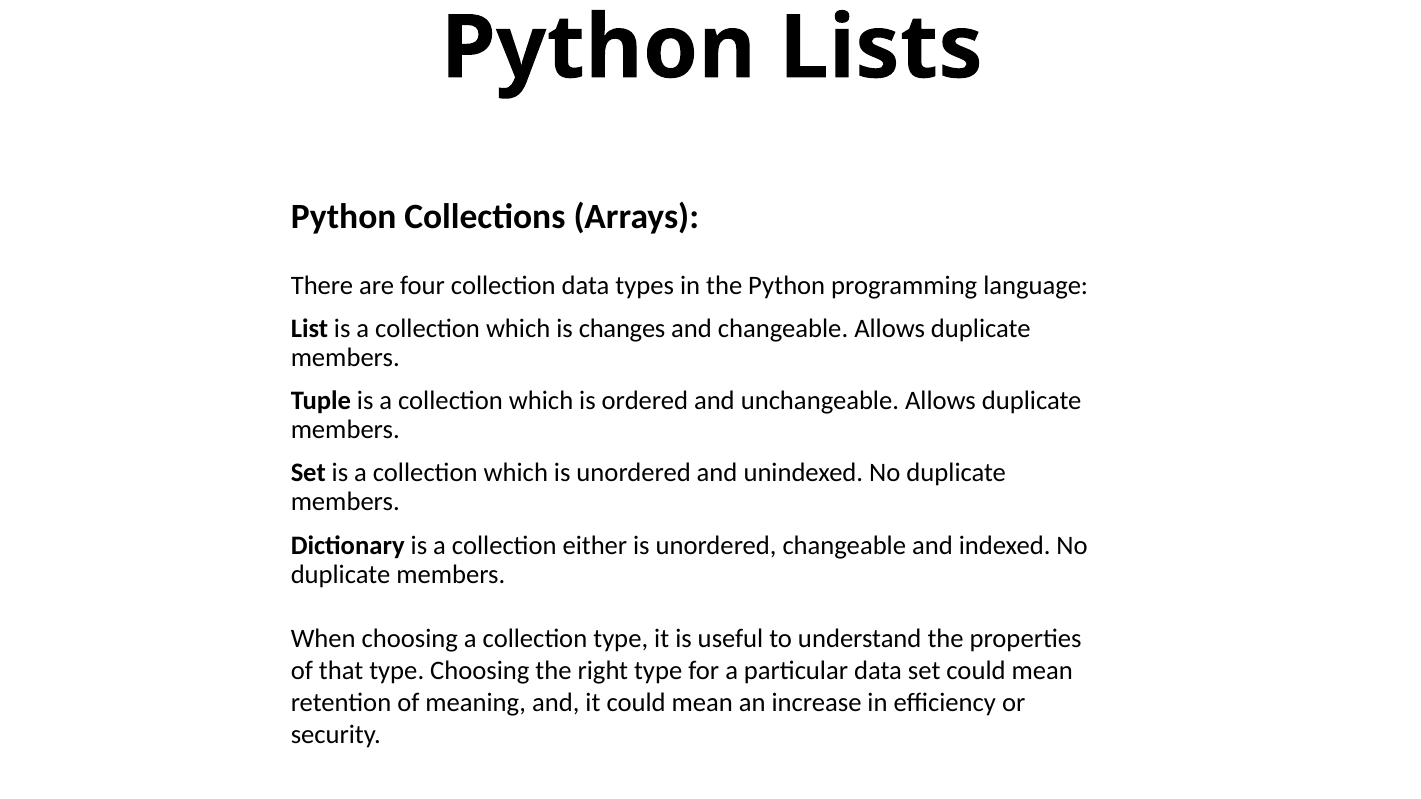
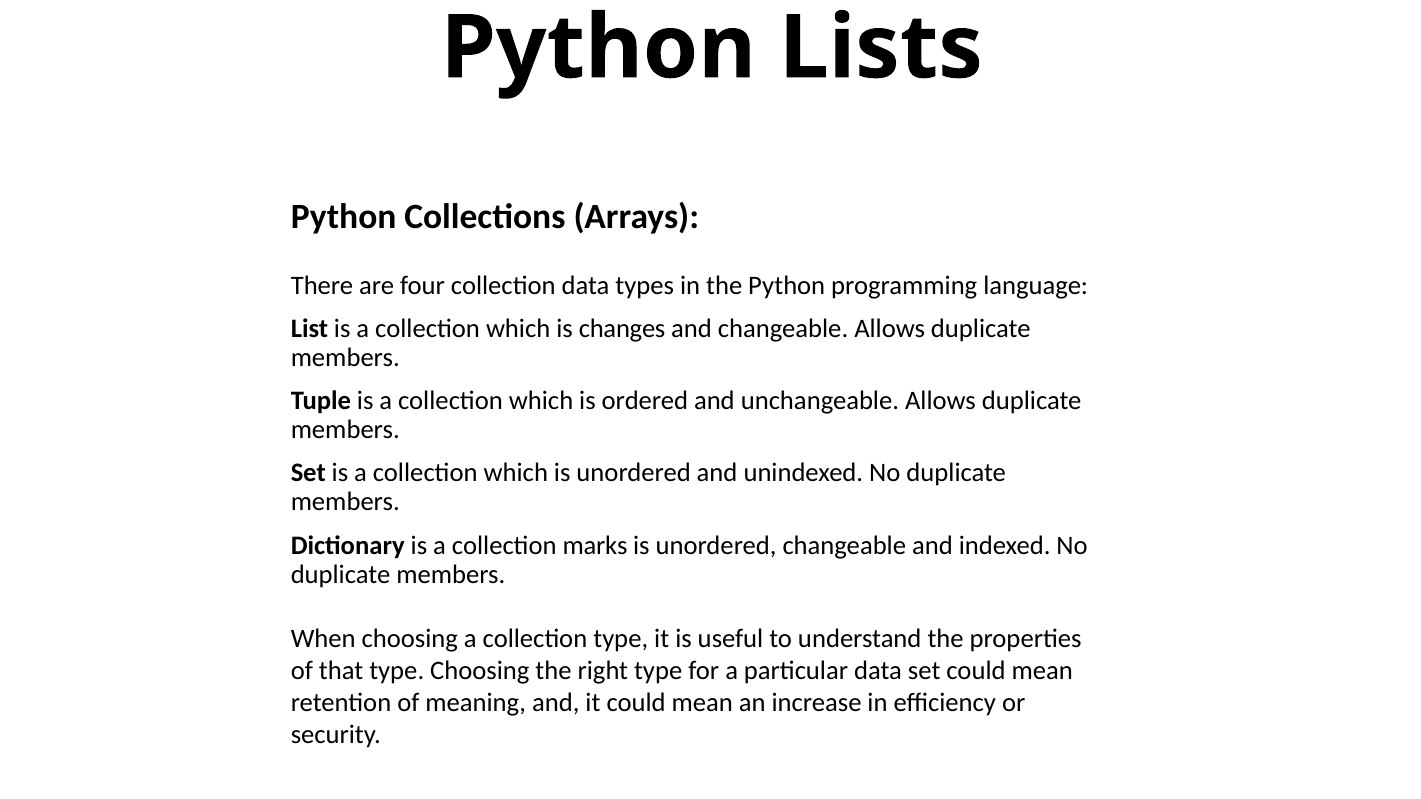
either: either -> marks
